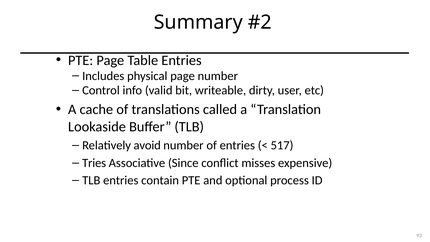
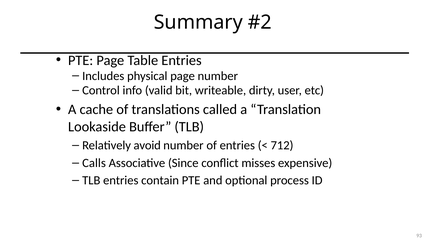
517: 517 -> 712
Tries: Tries -> Calls
